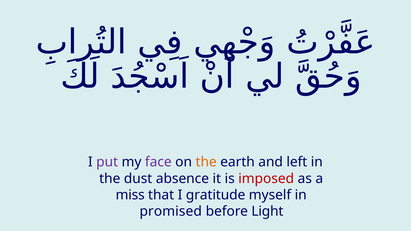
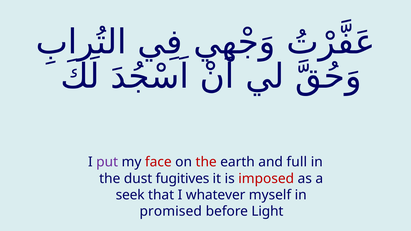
face colour: purple -> red
the at (206, 162) colour: orange -> red
left: left -> full
absence: absence -> fugitives
miss: miss -> seek
gratitude: gratitude -> whatever
